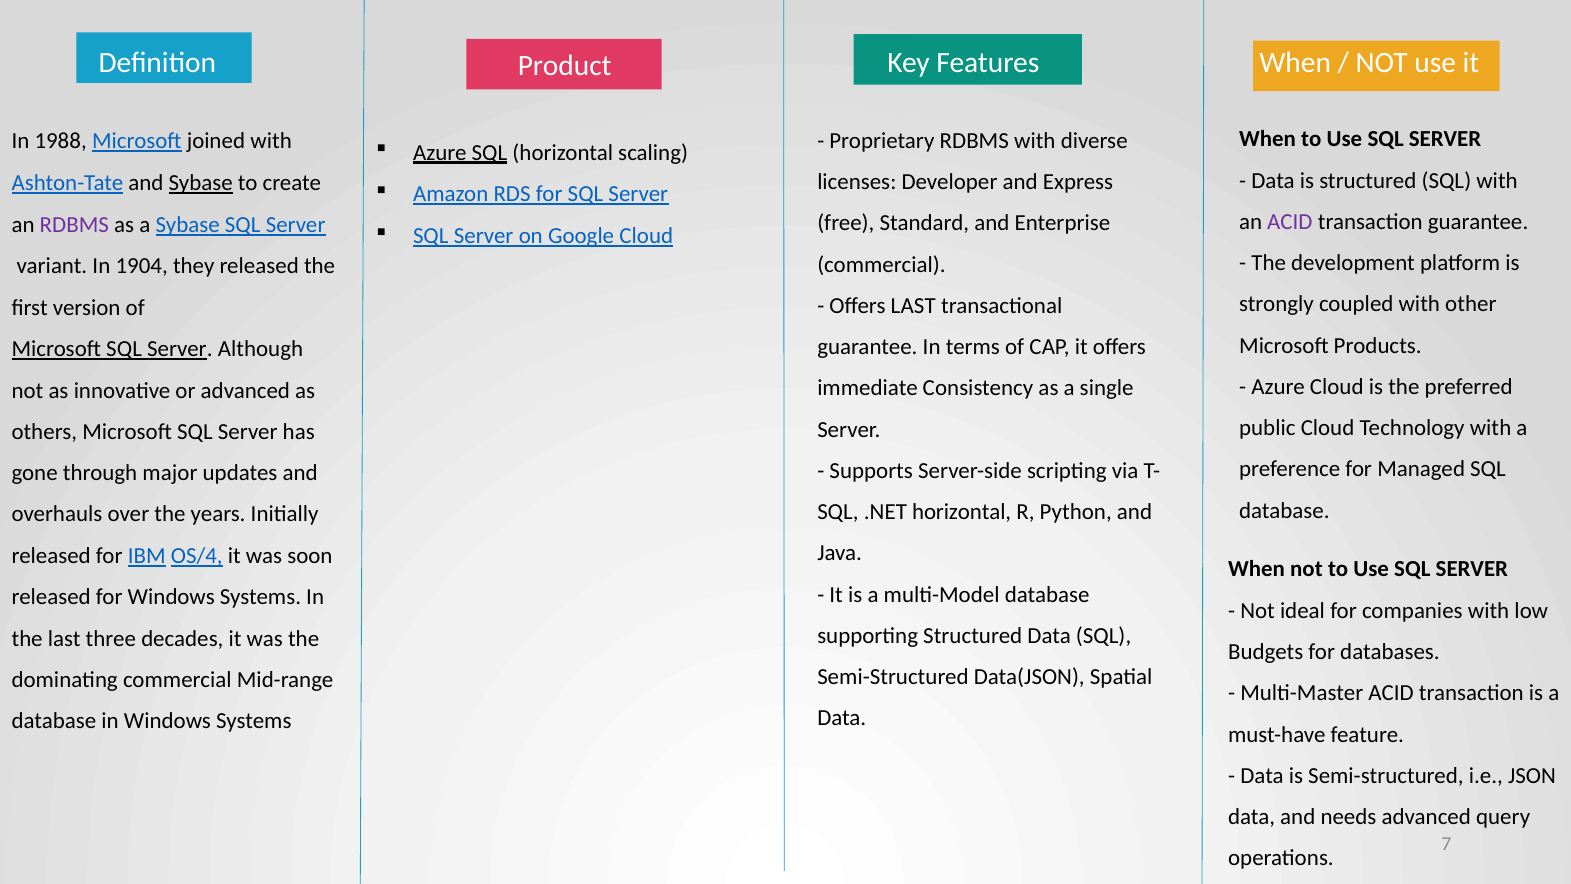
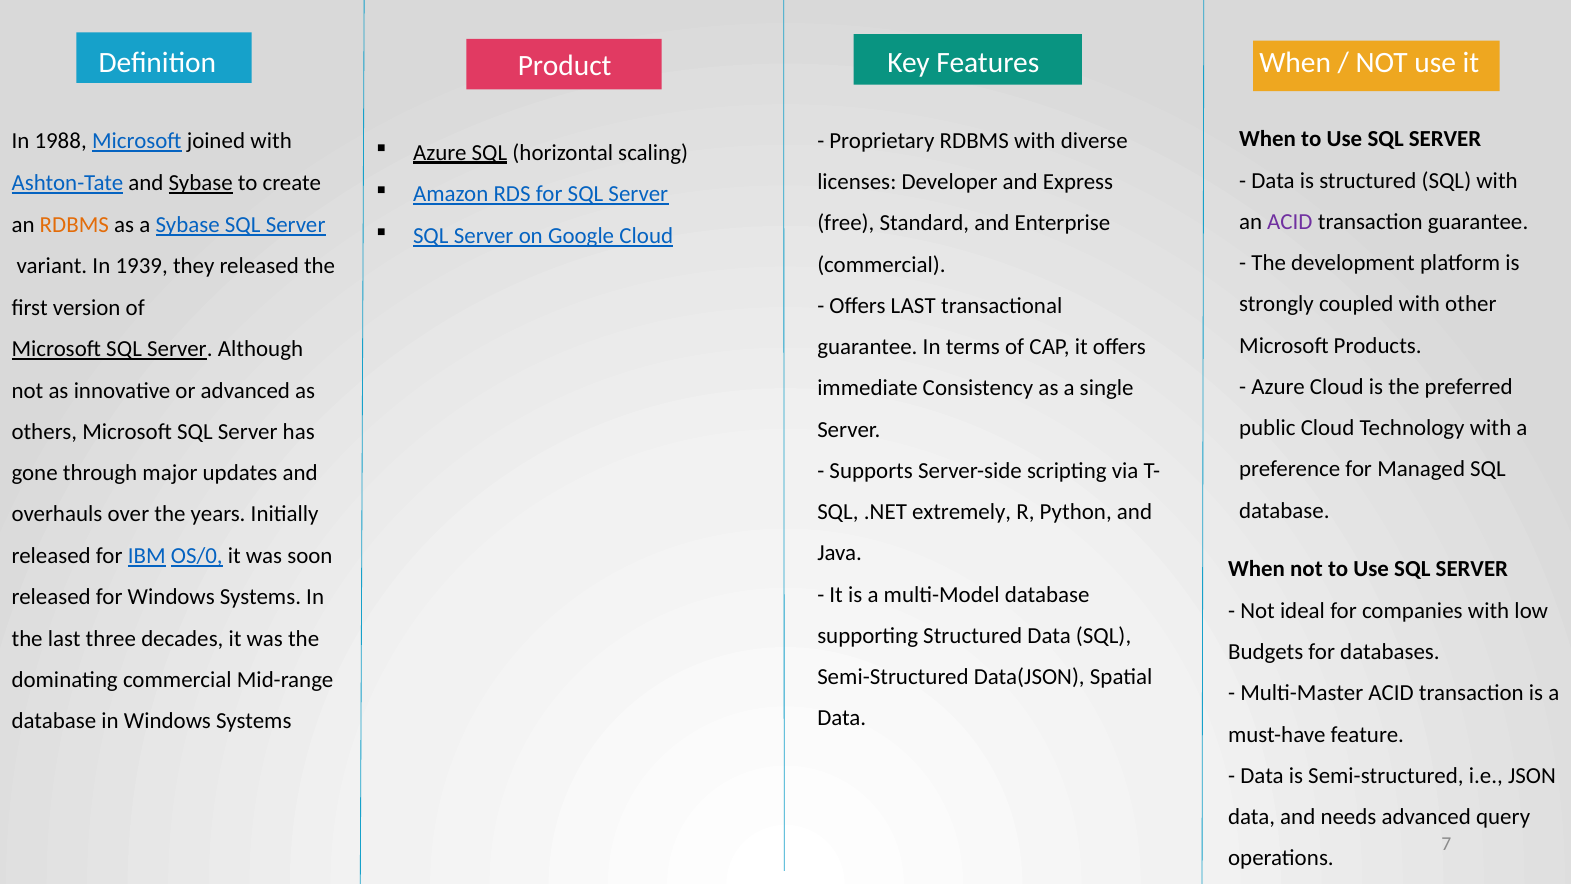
RDBMS at (74, 225) colour: purple -> orange
1904: 1904 -> 1939
.NET horizontal: horizontal -> extremely
OS/4: OS/4 -> OS/0
